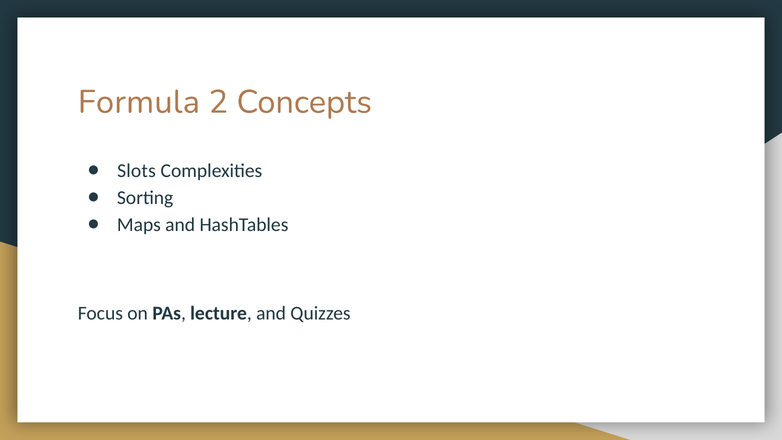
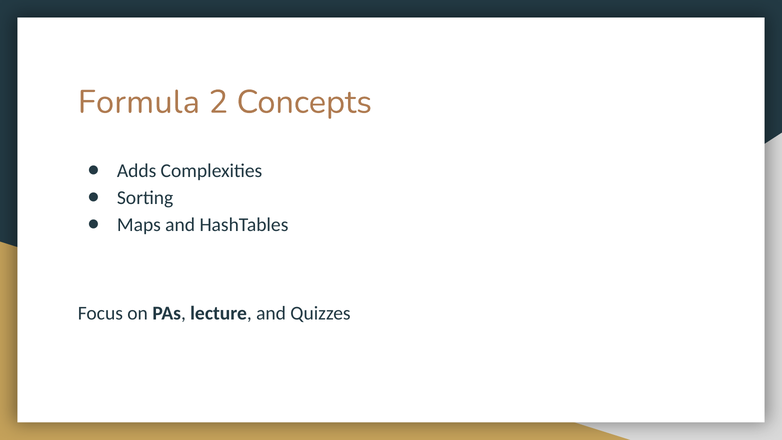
Slots: Slots -> Adds
